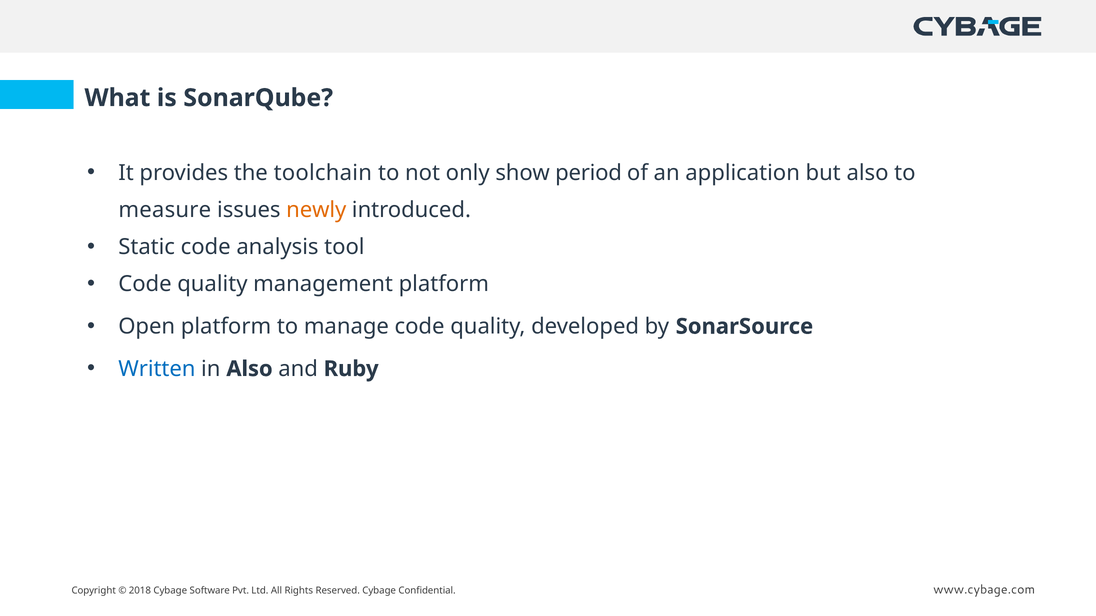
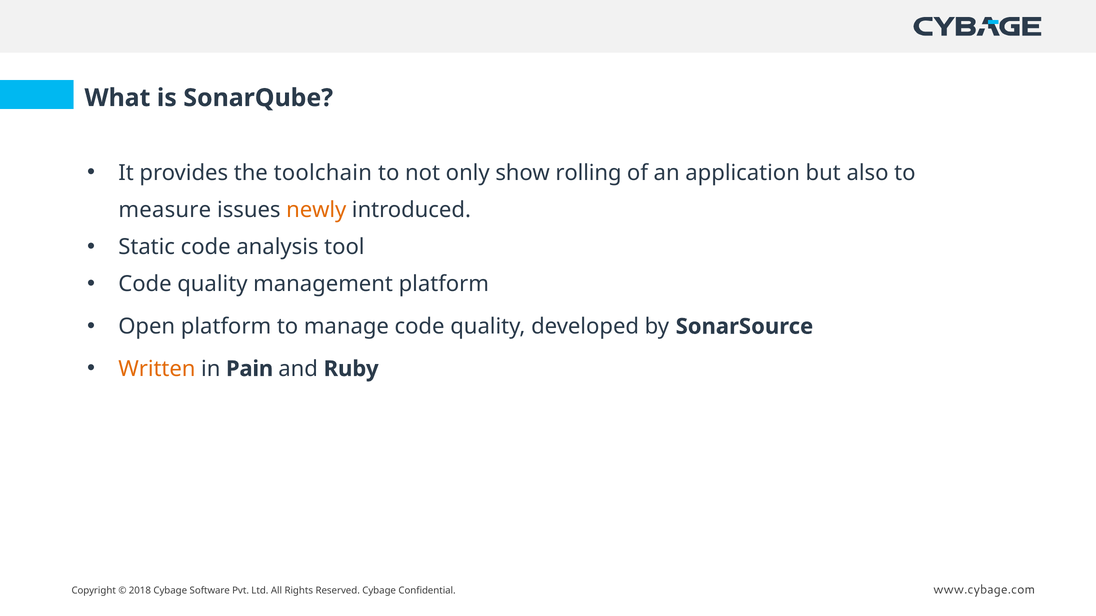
period: period -> rolling
Written colour: blue -> orange
in Also: Also -> Pain
